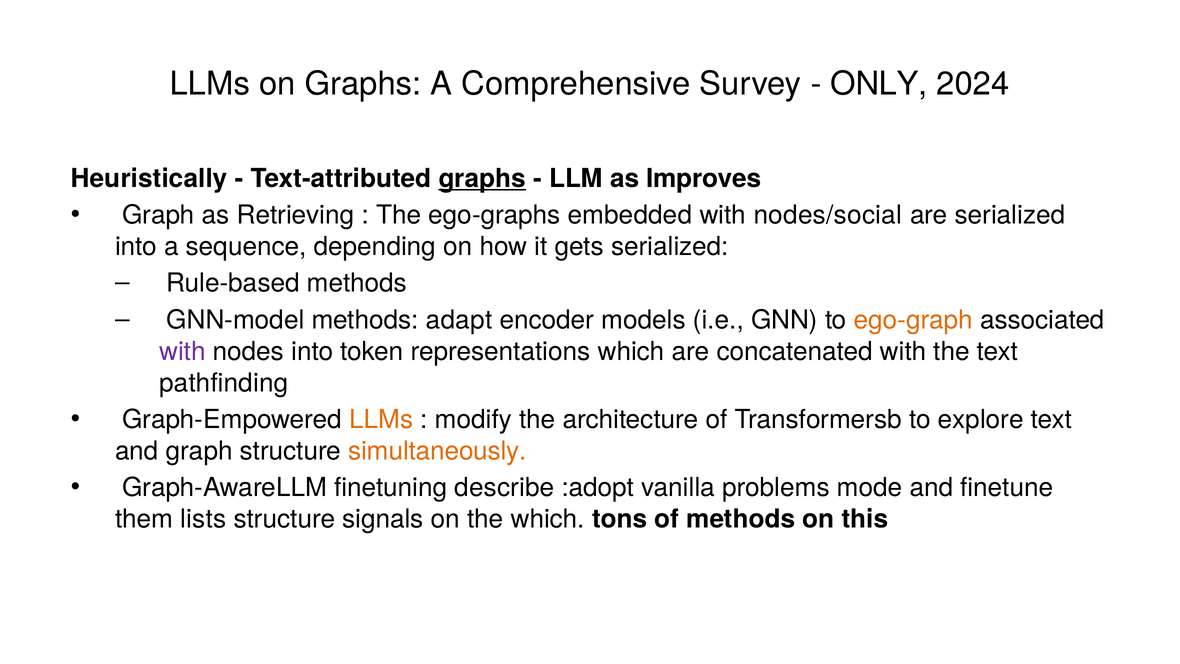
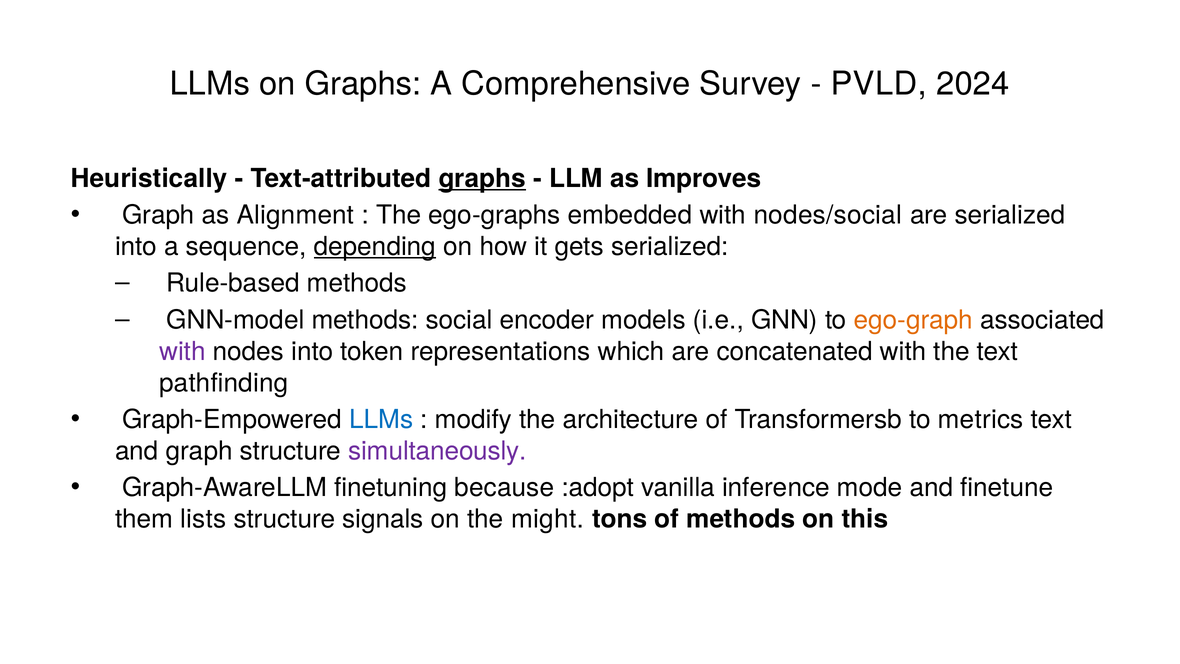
ONLY: ONLY -> PVLD
Retrieving: Retrieving -> Alignment
depending underline: none -> present
adapt: adapt -> social
LLMs at (381, 419) colour: orange -> blue
explore: explore -> metrics
simultaneously colour: orange -> purple
describe: describe -> because
problems: problems -> inference
the which: which -> might
